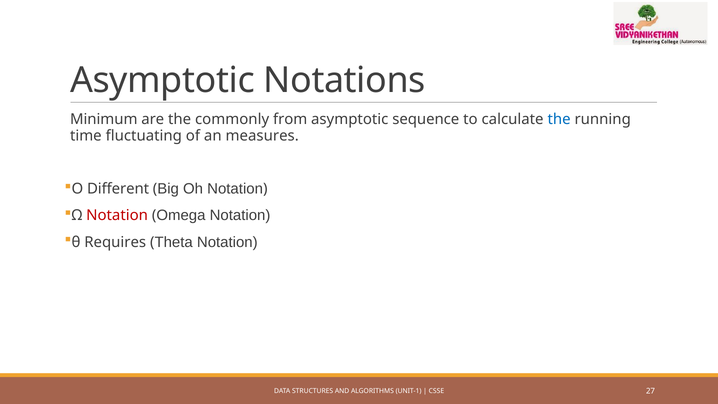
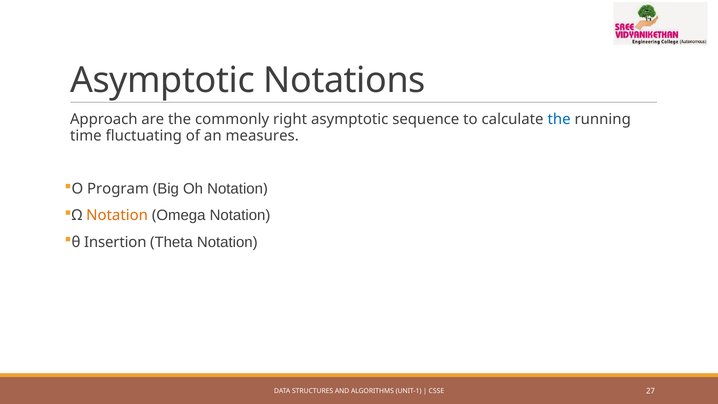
Minimum: Minimum -> Approach
from: from -> right
Different: Different -> Program
Notation at (117, 215) colour: red -> orange
Requires: Requires -> Insertion
